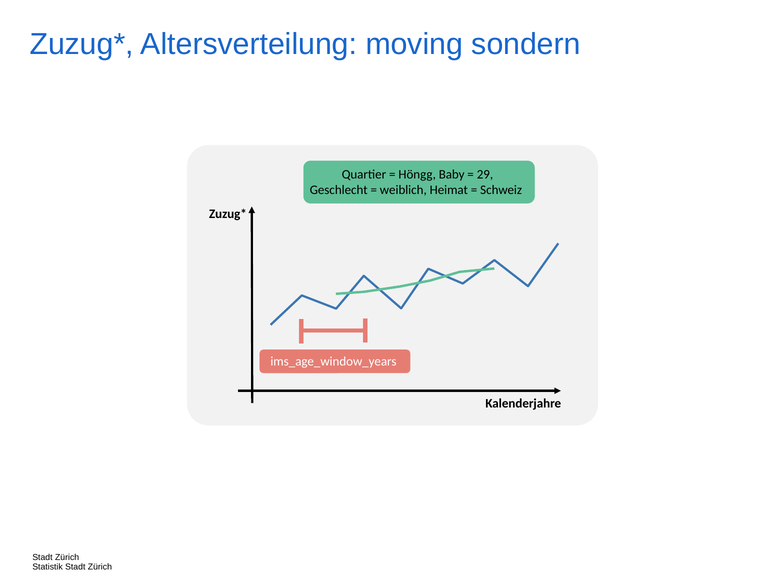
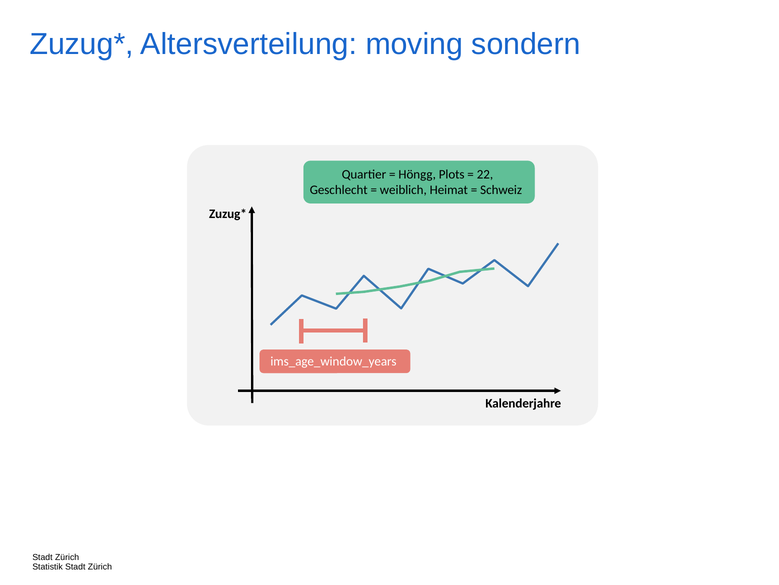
Baby: Baby -> Plots
29: 29 -> 22
